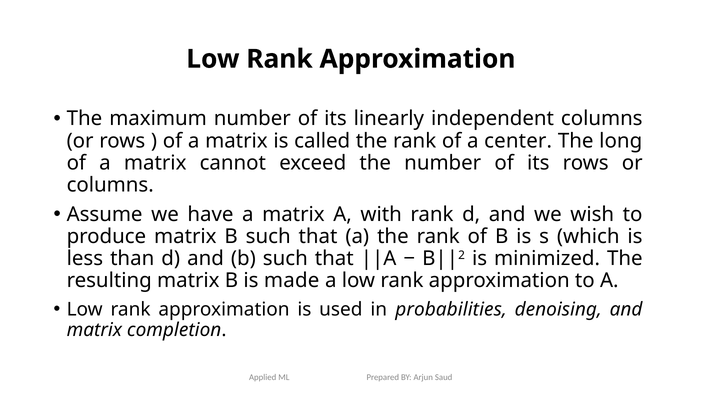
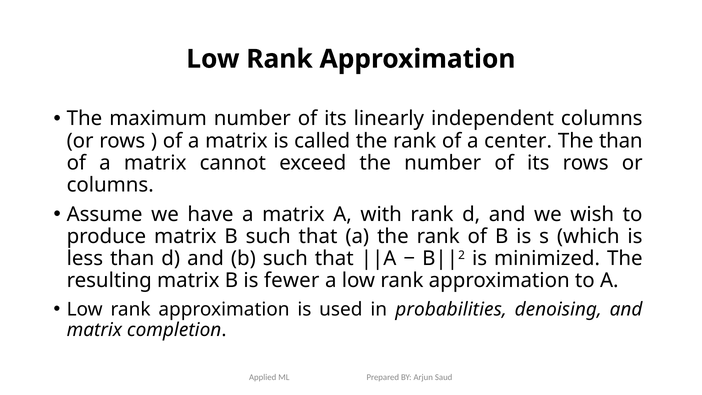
The long: long -> than
made: made -> fewer
